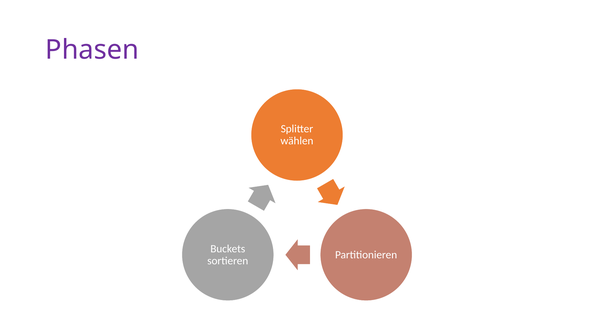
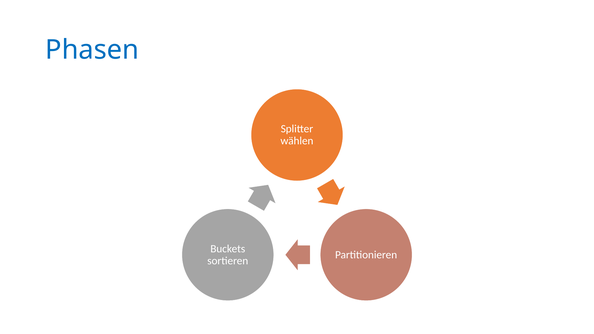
Phasen colour: purple -> blue
